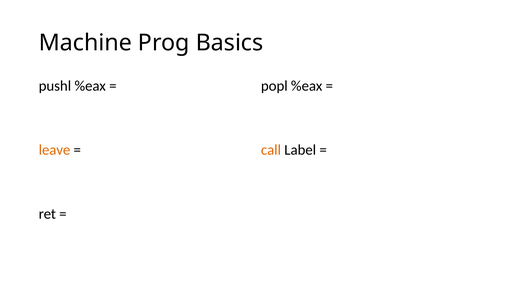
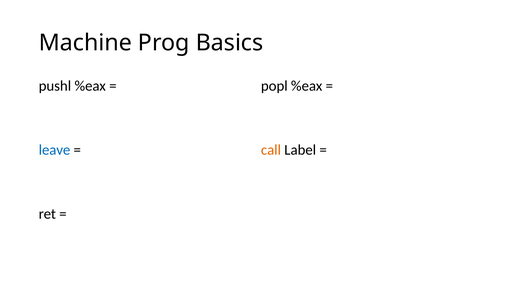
leave colour: orange -> blue
